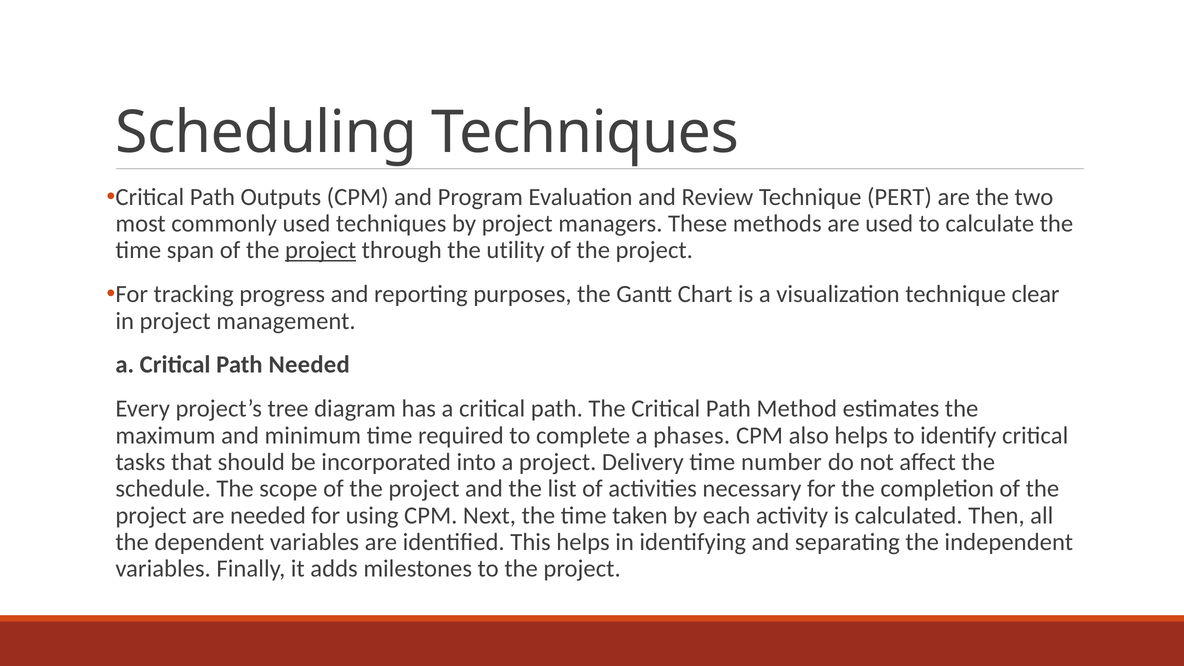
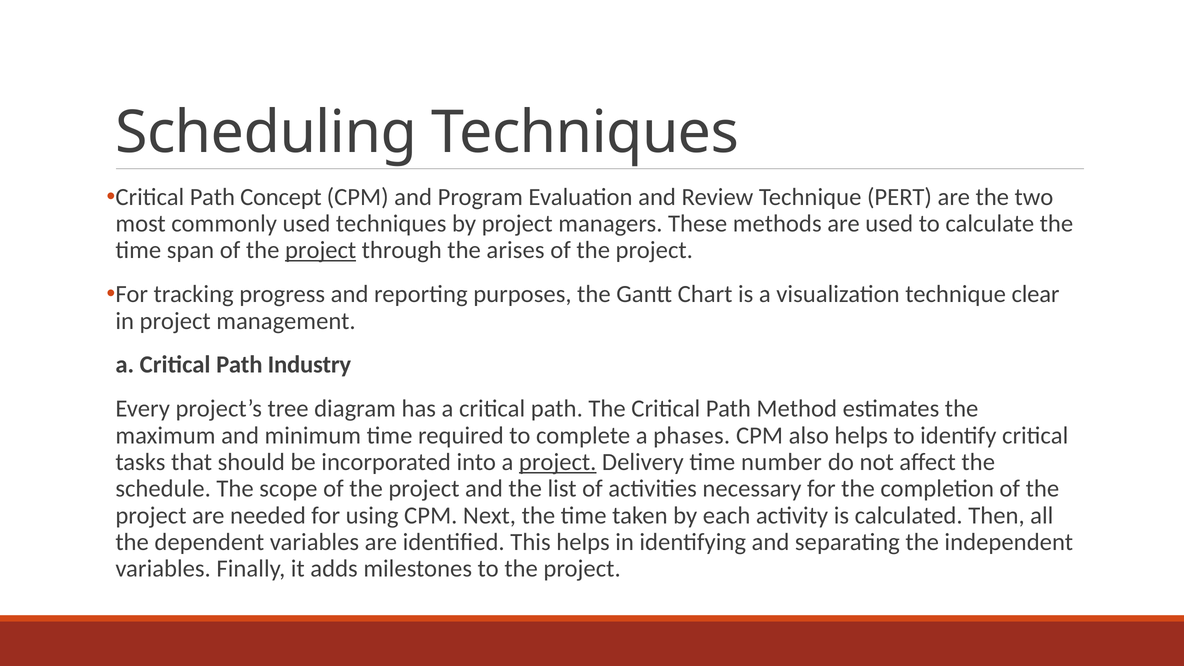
Outputs: Outputs -> Concept
utility: utility -> arises
Path Needed: Needed -> Industry
project at (558, 462) underline: none -> present
